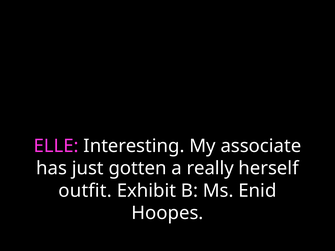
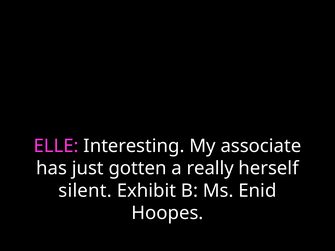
outfit: outfit -> silent
